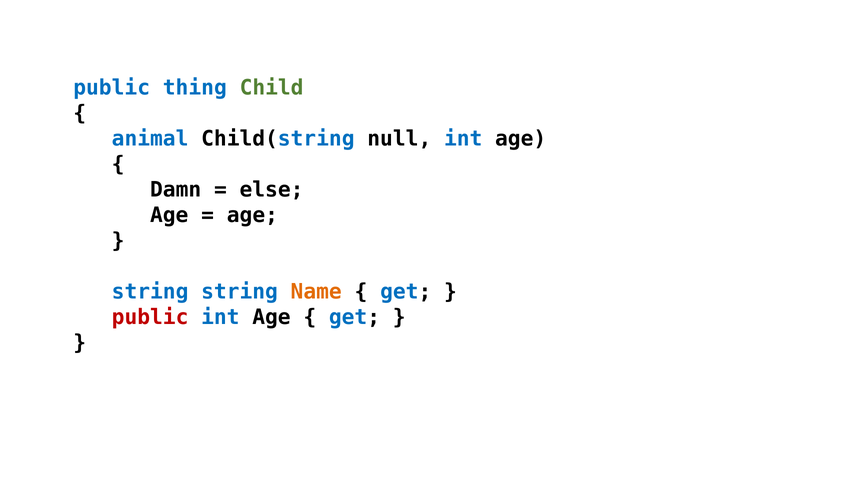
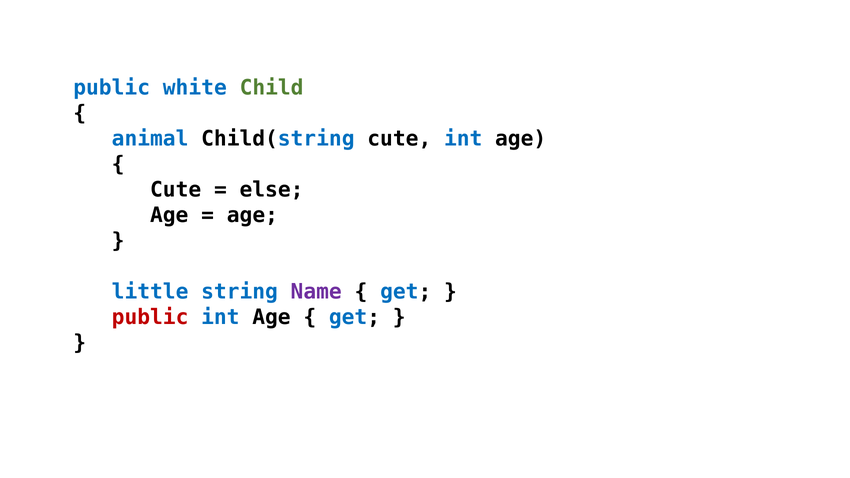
thing: thing -> white
Child(string null: null -> cute
Damn at (176, 190): Damn -> Cute
string at (150, 292): string -> little
Name colour: orange -> purple
